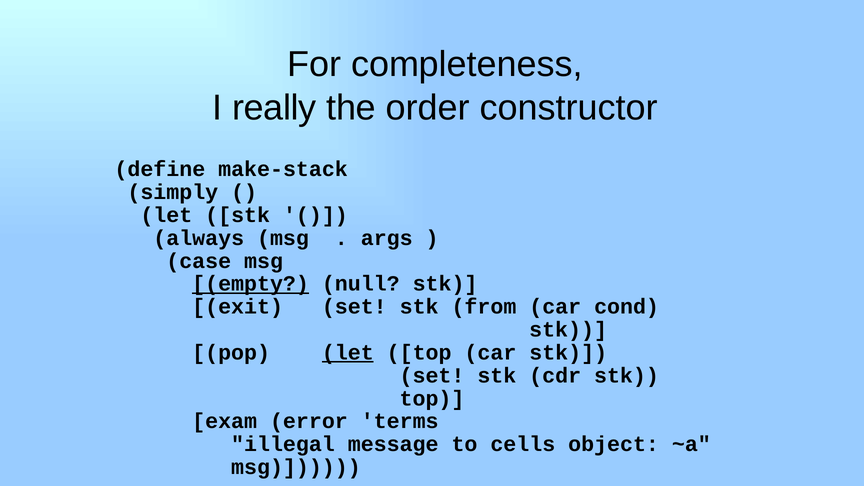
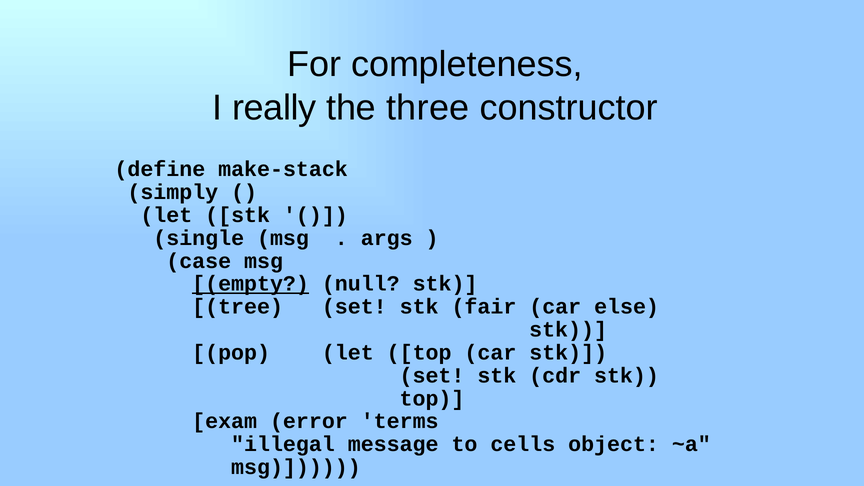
order: order -> three
always: always -> single
exit: exit -> tree
from: from -> fair
cond: cond -> else
let at (348, 353) underline: present -> none
